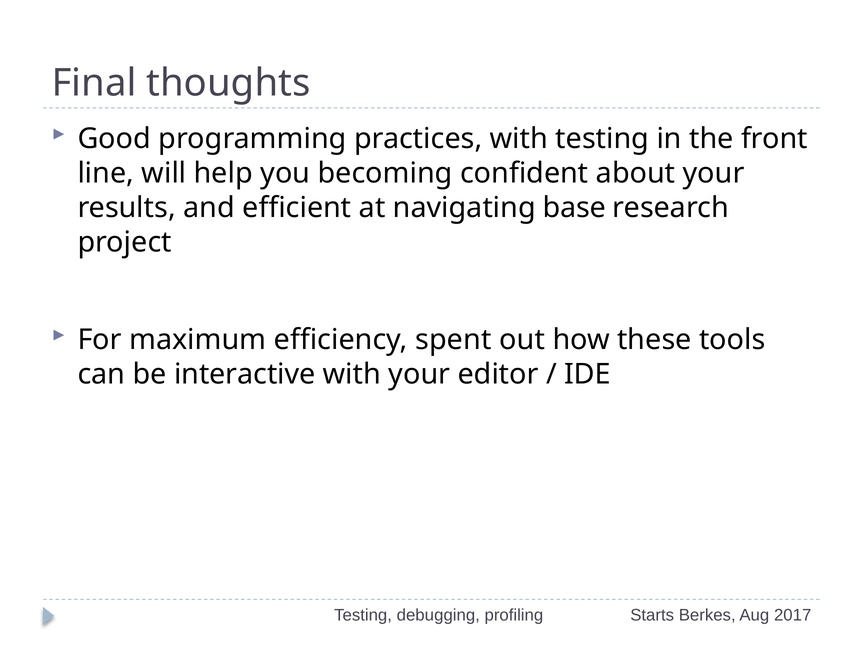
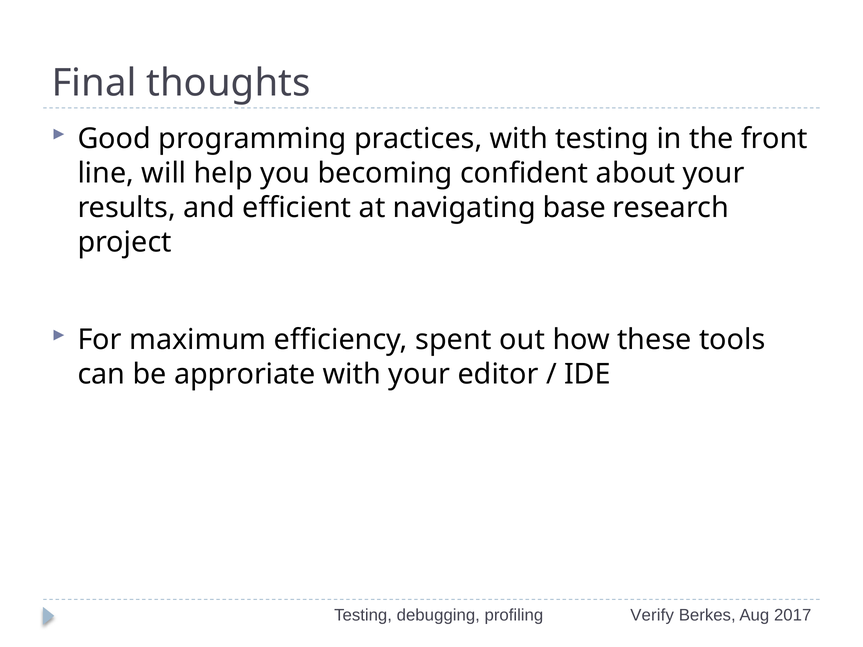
interactive: interactive -> approriate
Starts: Starts -> Verify
